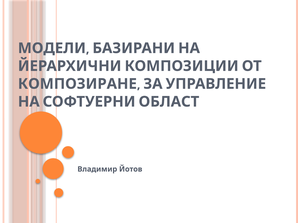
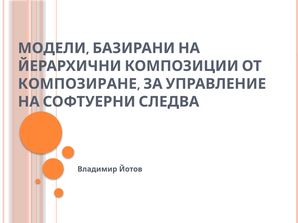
ОБЛАСТ: ОБЛАСТ -> СЛЕДВА
